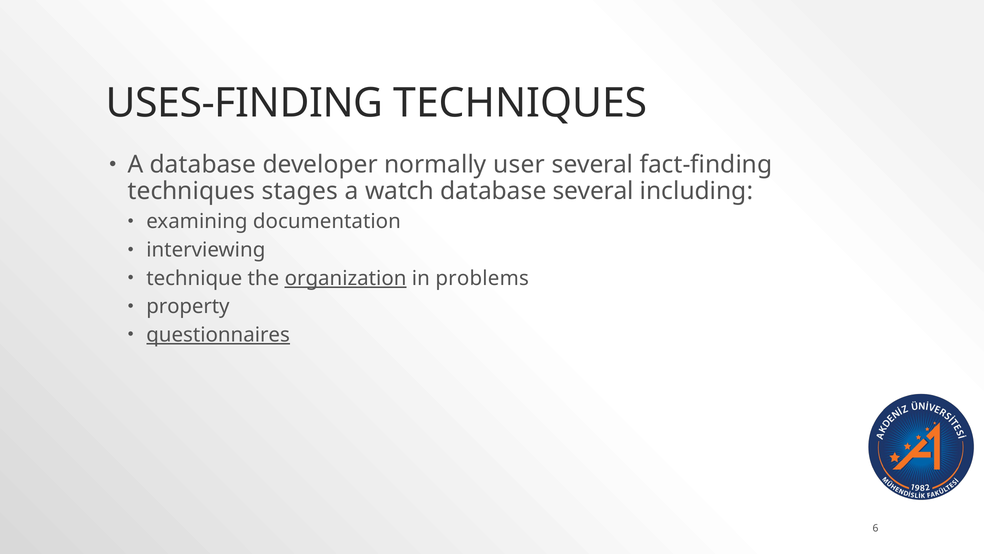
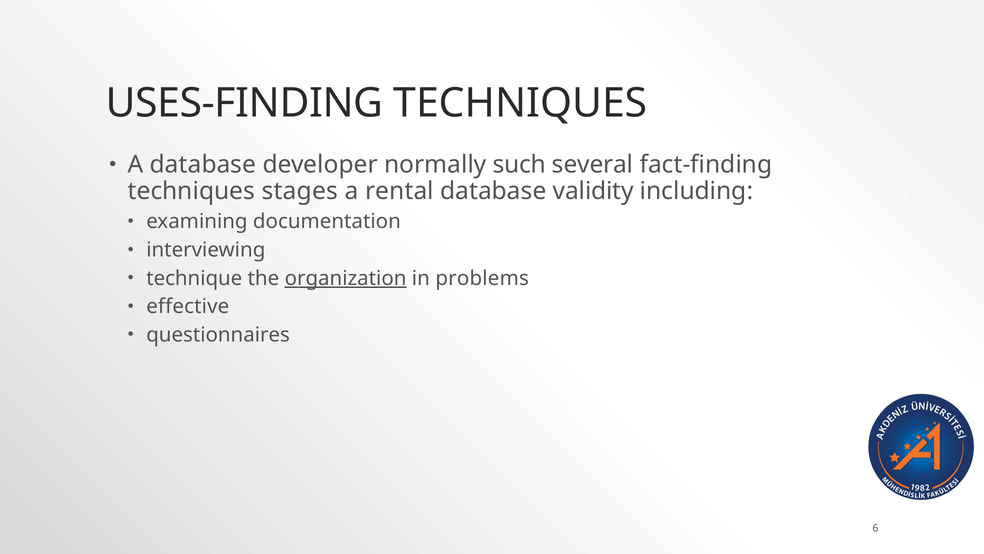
user: user -> such
watch: watch -> rental
database several: several -> validity
property: property -> effective
questionnaires underline: present -> none
